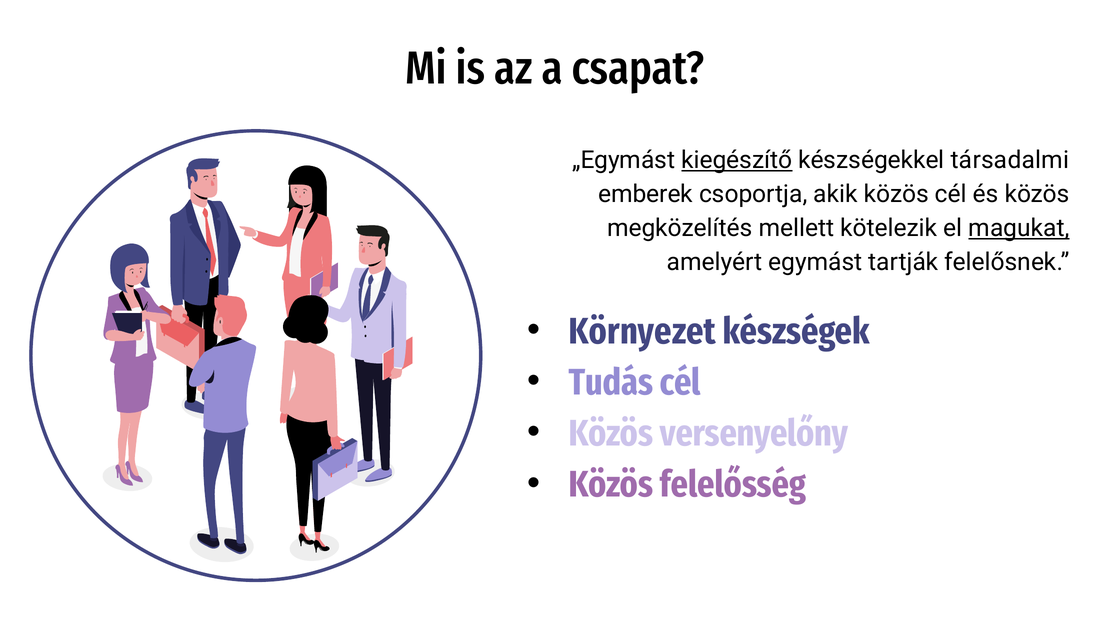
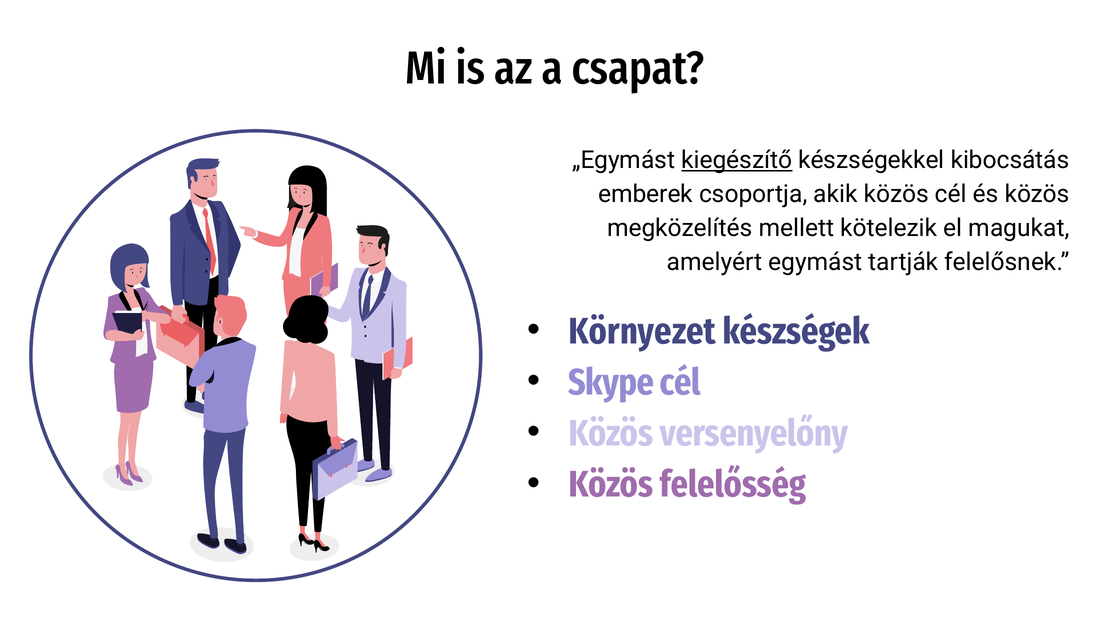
társadalmi: társadalmi -> kibocsátás
magukat underline: present -> none
Tudás: Tudás -> Skype
